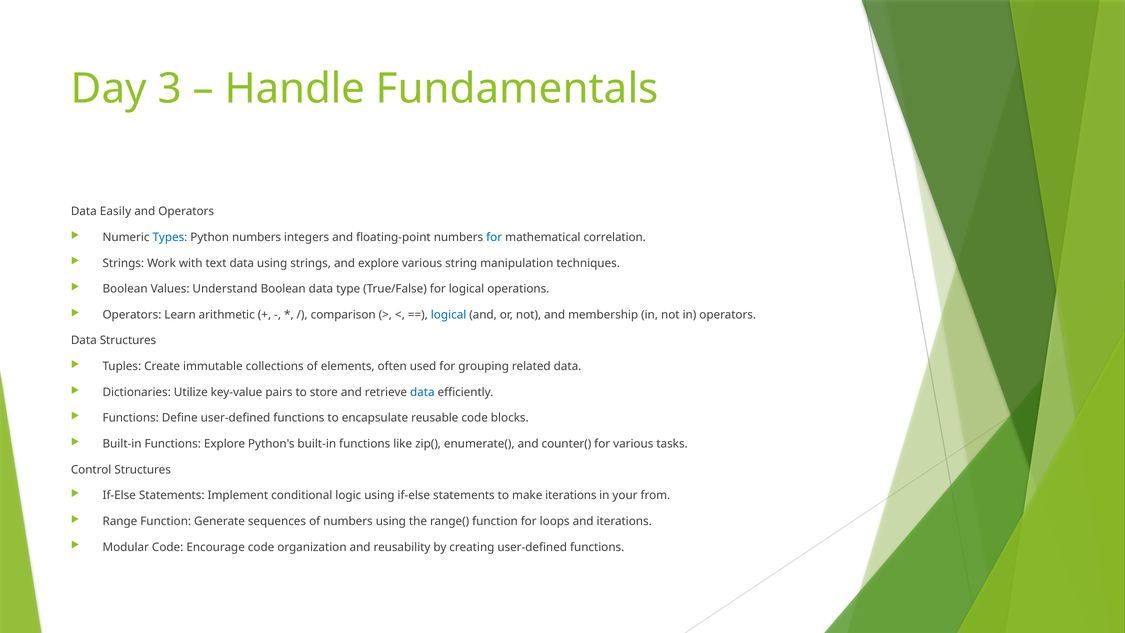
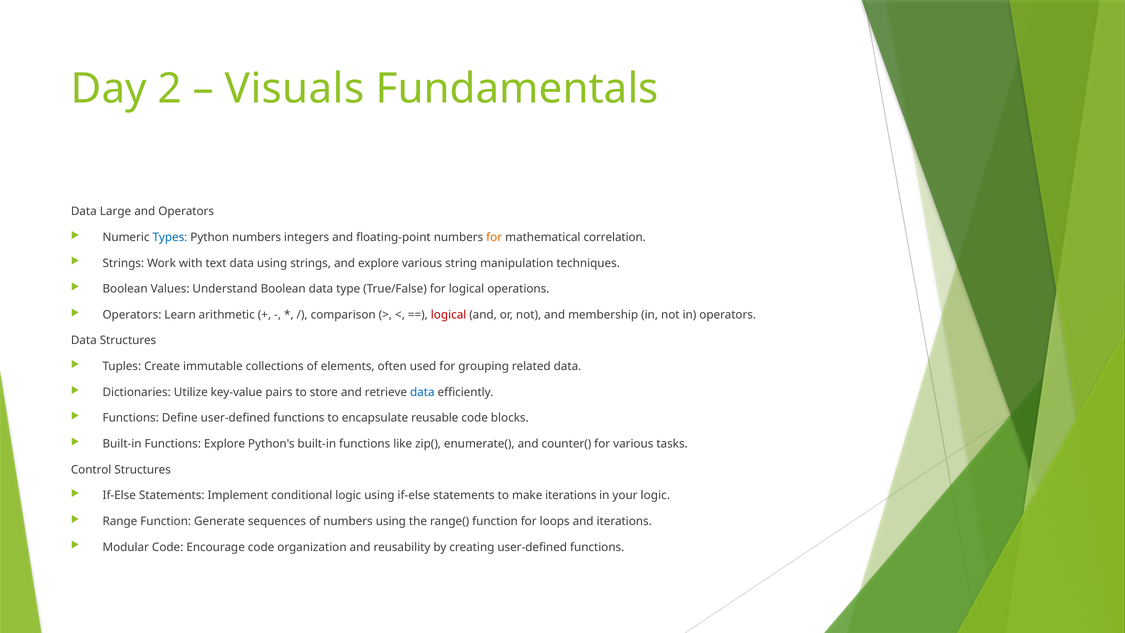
3: 3 -> 2
Handle: Handle -> Visuals
Easily: Easily -> Large
for at (494, 237) colour: blue -> orange
logical at (449, 315) colour: blue -> red
your from: from -> logic
